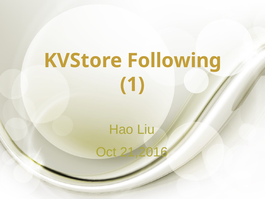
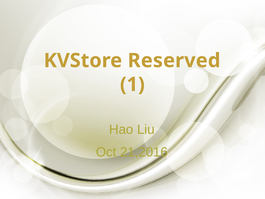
Following: Following -> Reserved
